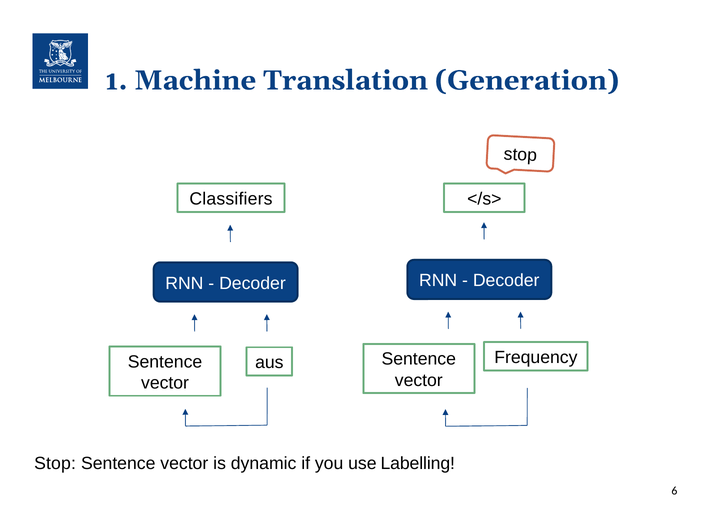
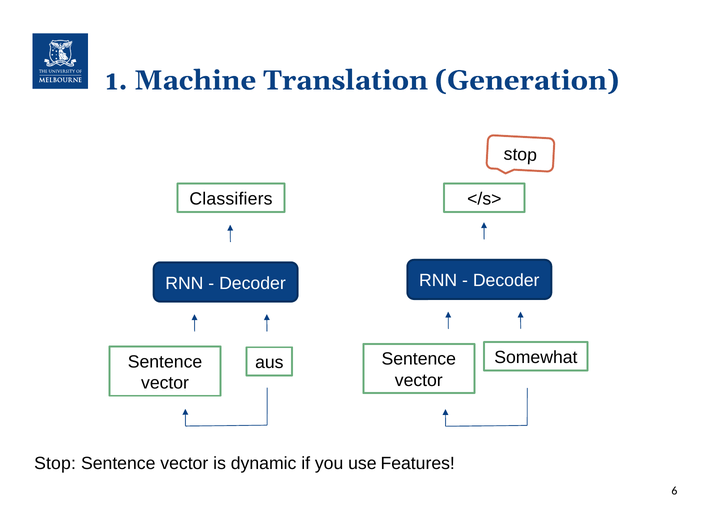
Frequency: Frequency -> Somewhat
Labelling: Labelling -> Features
